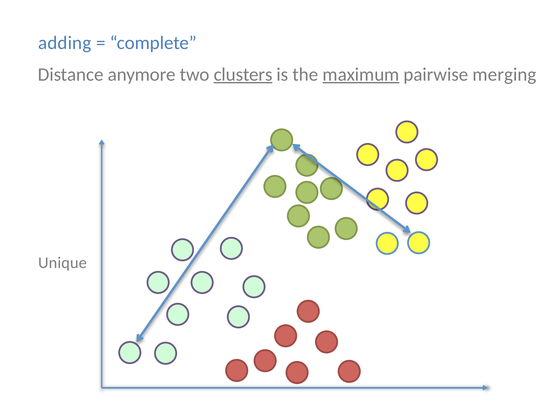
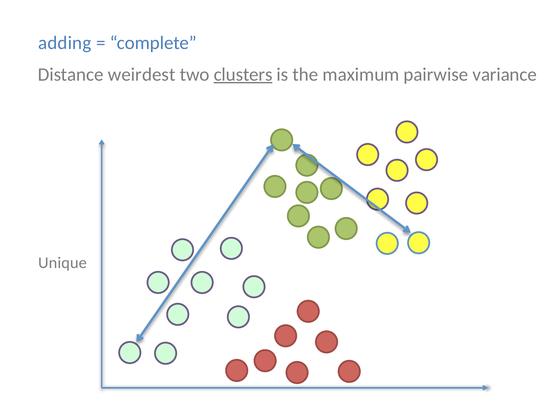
anymore: anymore -> weirdest
maximum underline: present -> none
merging: merging -> variance
